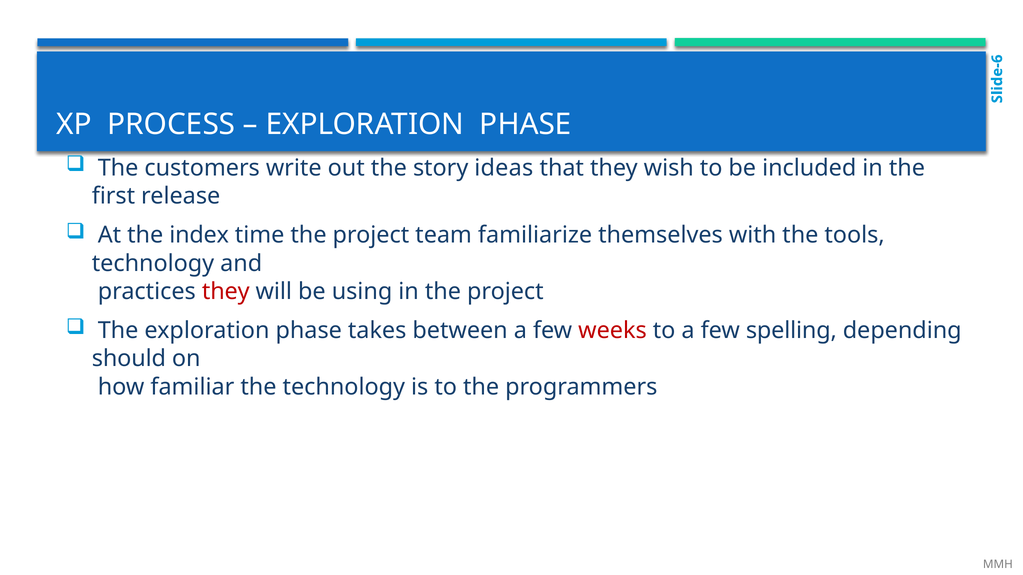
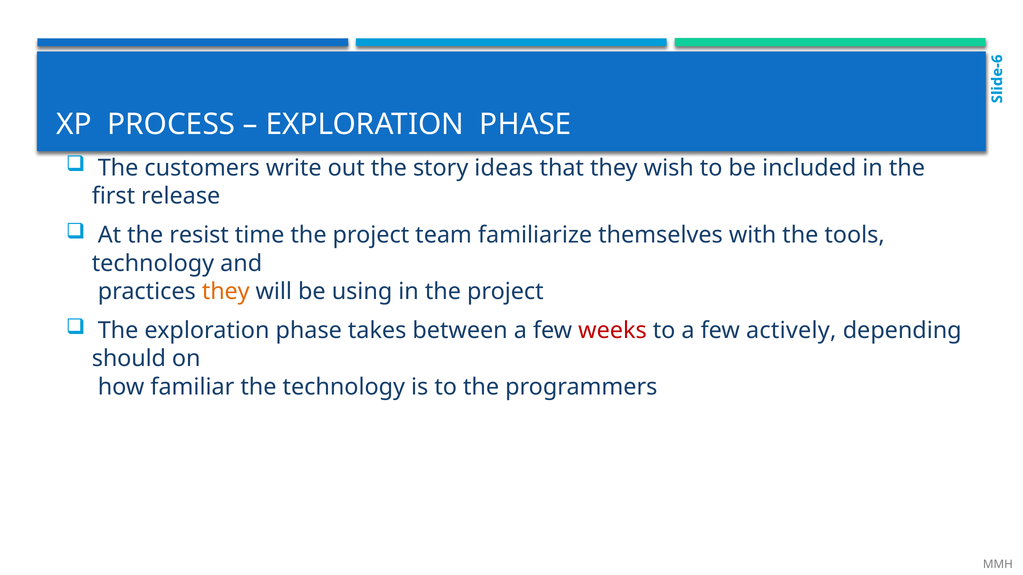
index: index -> resist
they at (226, 292) colour: red -> orange
spelling: spelling -> actively
